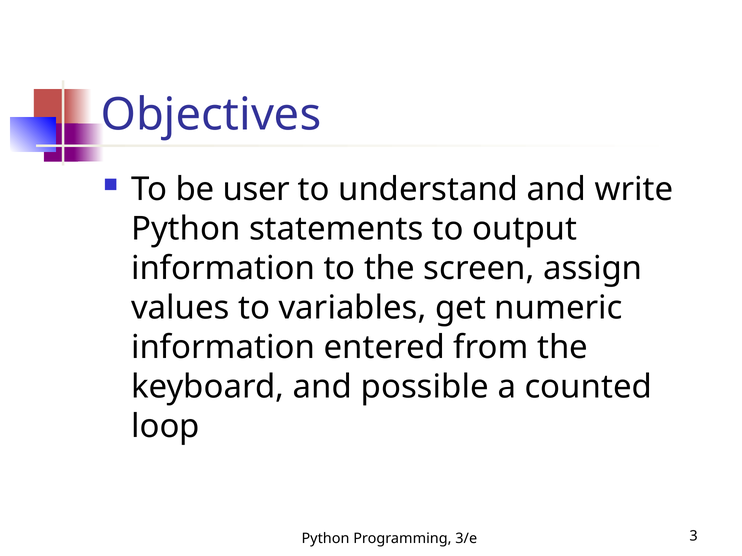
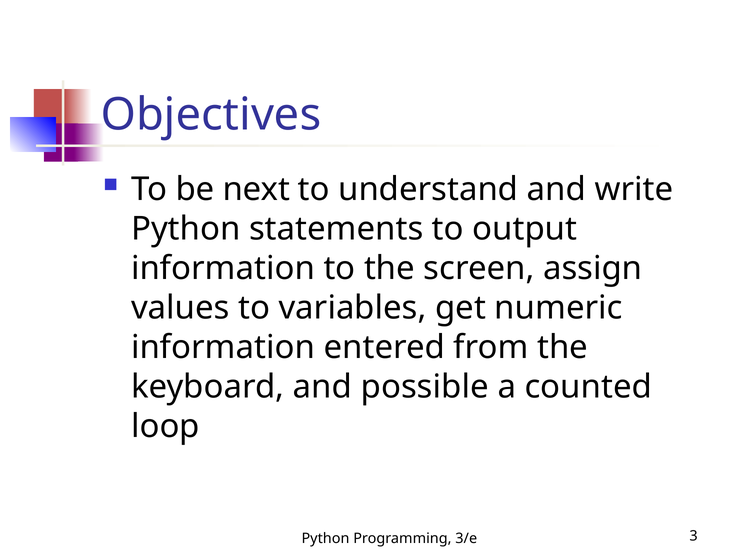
user: user -> next
